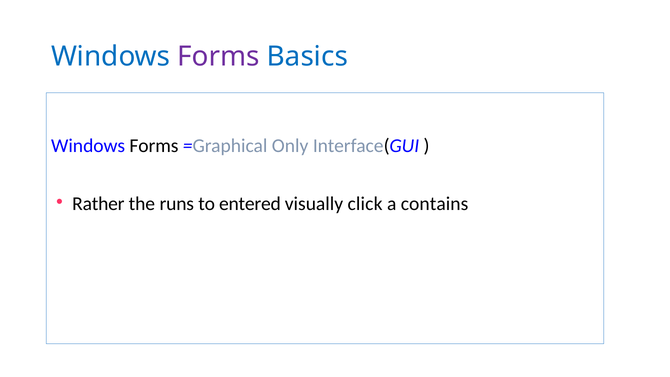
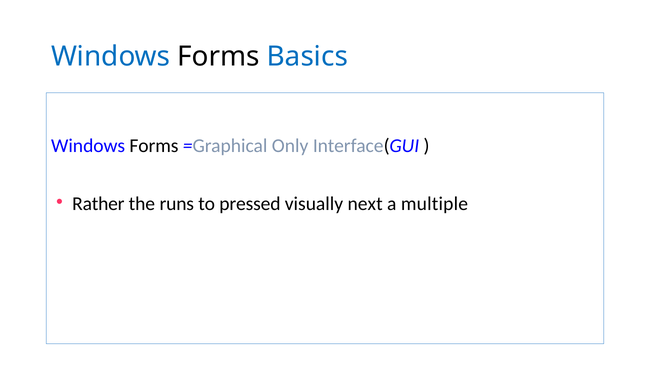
Forms at (218, 56) colour: purple -> black
entered: entered -> pressed
click: click -> next
contains: contains -> multiple
